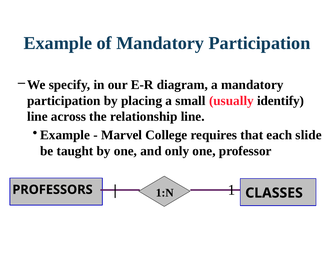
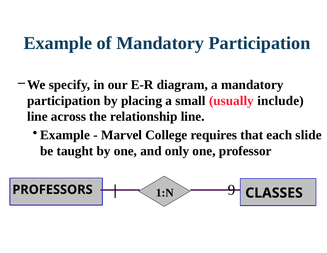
identify: identify -> include
1: 1 -> 9
